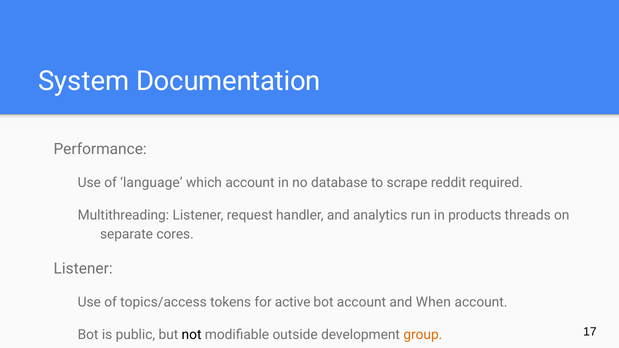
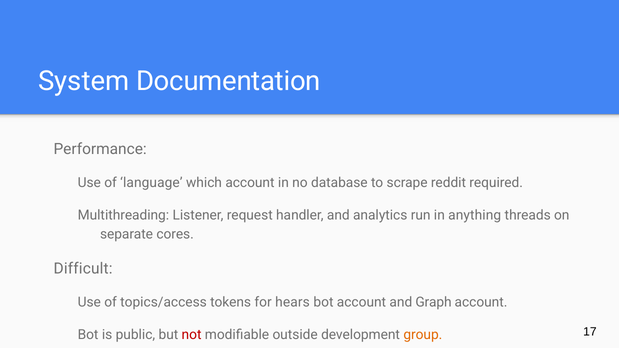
products: products -> anything
Listener at (83, 269): Listener -> Difficult
active: active -> hears
When: When -> Graph
not colour: black -> red
